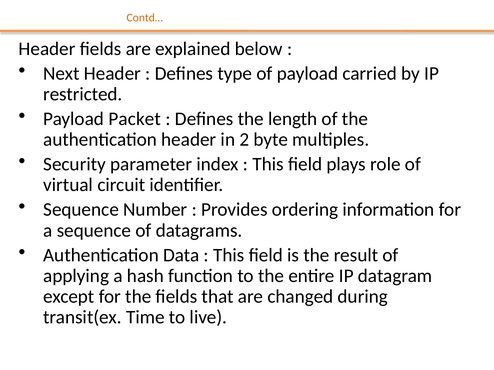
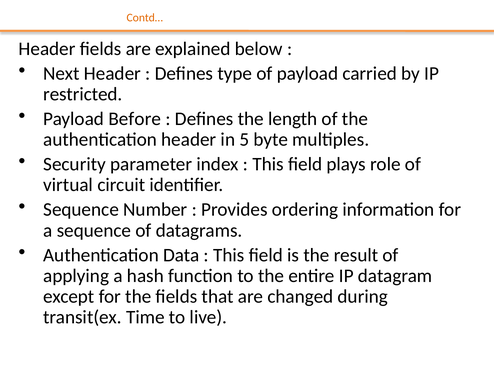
Packet: Packet -> Before
2: 2 -> 5
